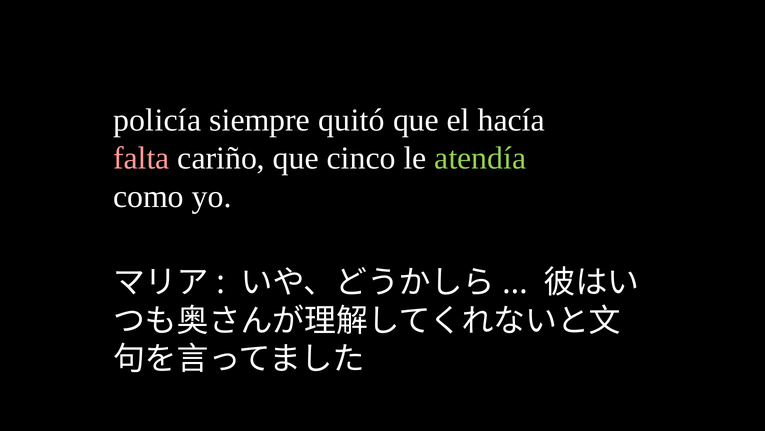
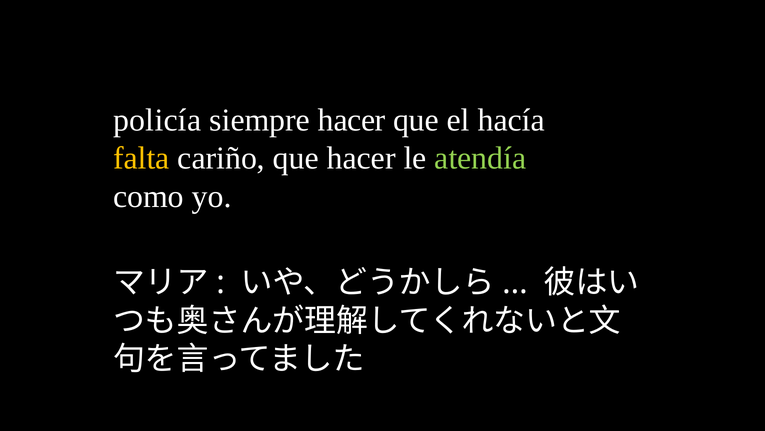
siempre quitó: quitó -> hacer
falta colour: pink -> yellow
que cinco: cinco -> hacer
